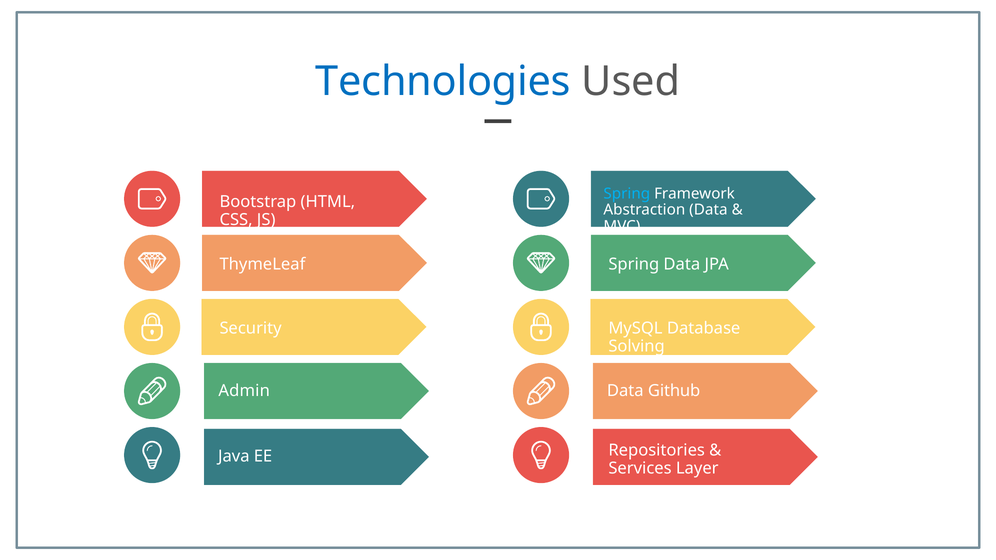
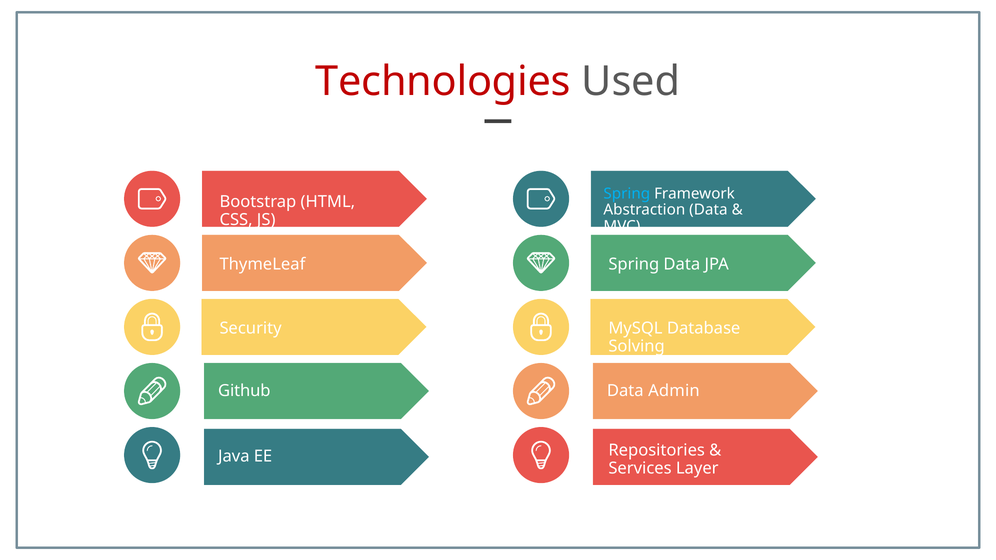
Technologies colour: blue -> red
Admin: Admin -> Github
Github: Github -> Admin
